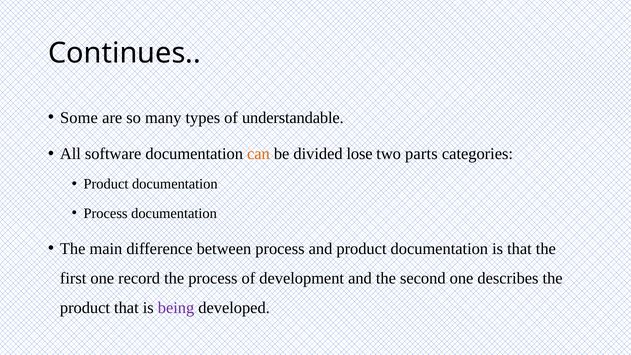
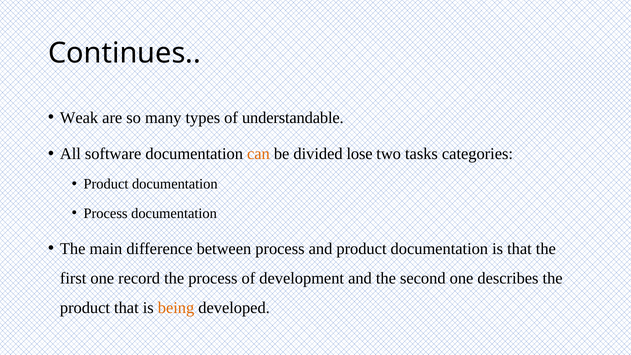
Some: Some -> Weak
parts: parts -> tasks
being colour: purple -> orange
